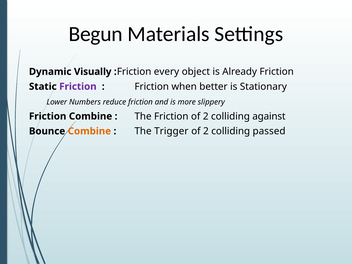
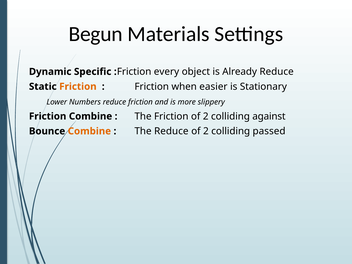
Visually: Visually -> Specific
Already Friction: Friction -> Reduce
Friction at (78, 87) colour: purple -> orange
better: better -> easier
The Trigger: Trigger -> Reduce
